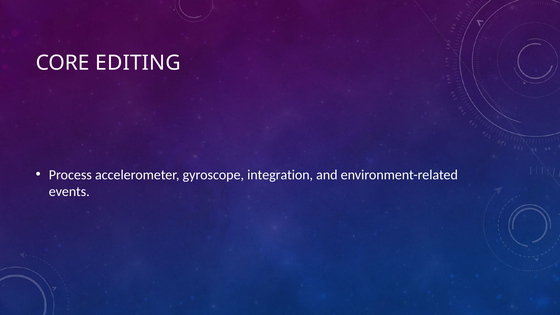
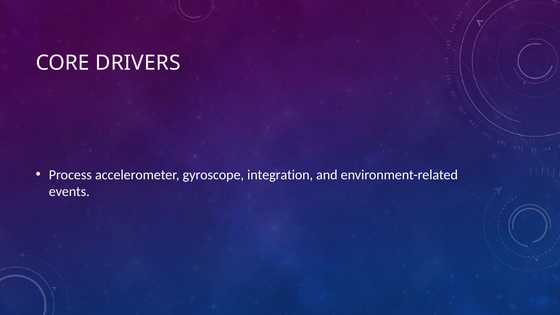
EDITING: EDITING -> DRIVERS
